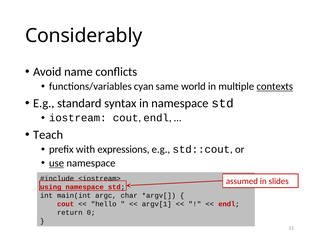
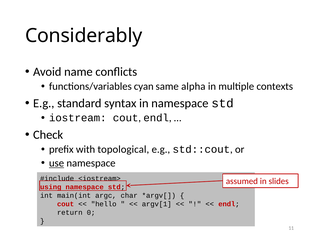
world: world -> alpha
contexts underline: present -> none
Teach: Teach -> Check
expressions: expressions -> topological
